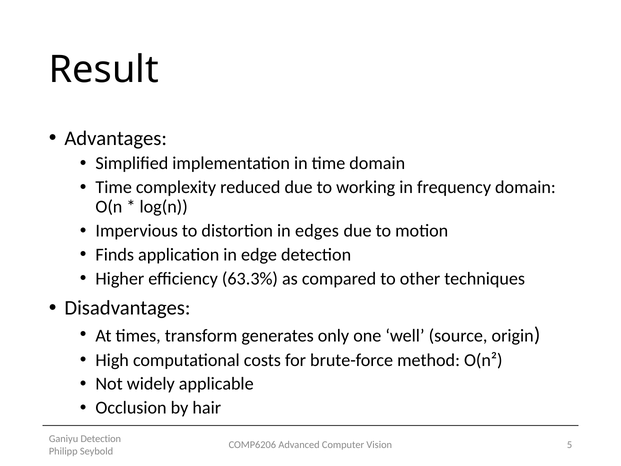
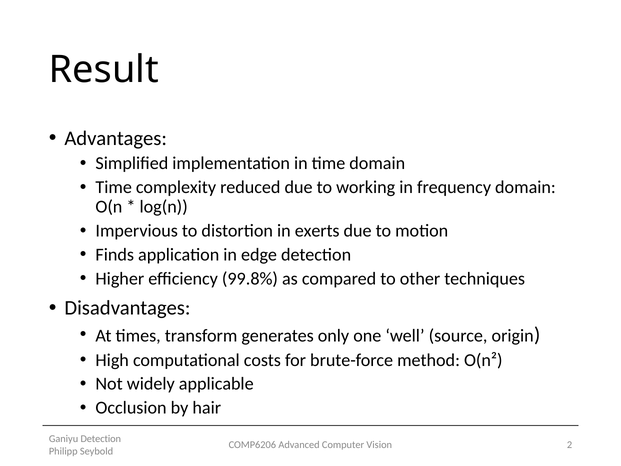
edges: edges -> exerts
63.3%: 63.3% -> 99.8%
5: 5 -> 2
